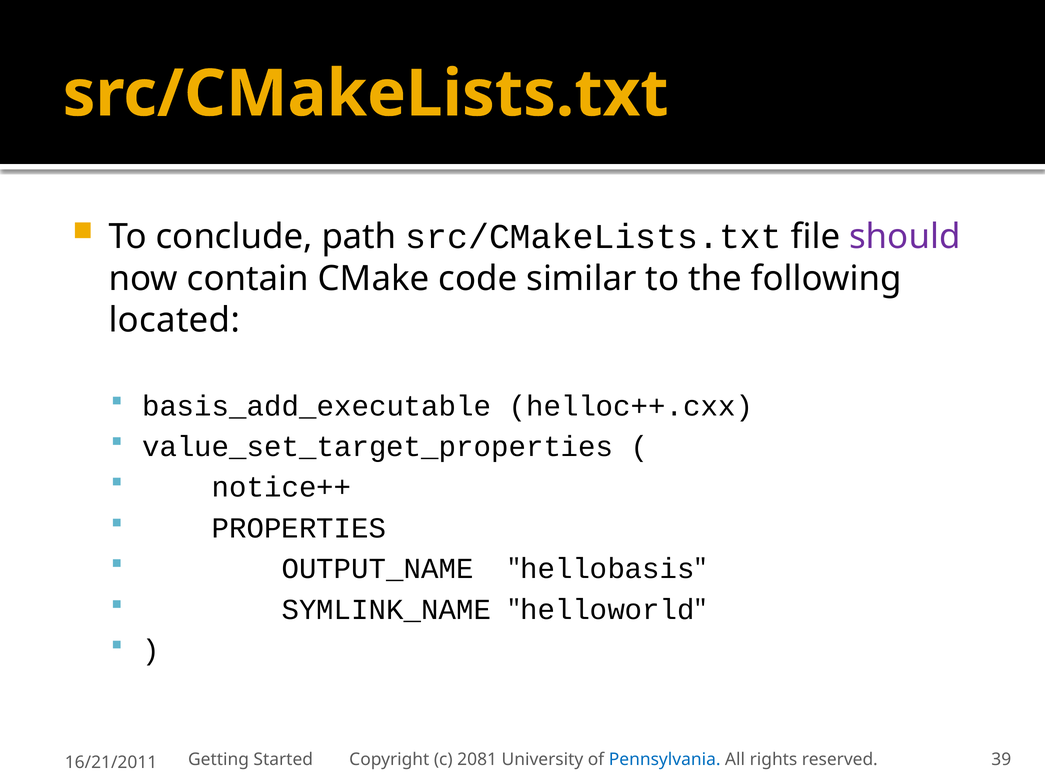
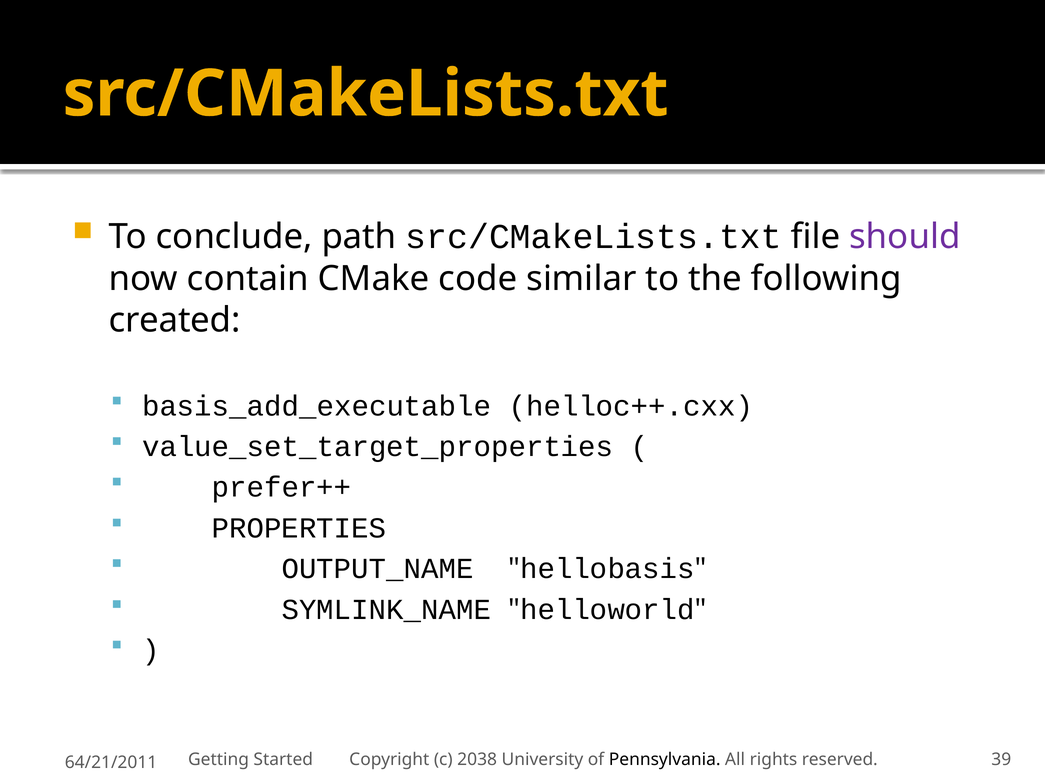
located: located -> created
notice++: notice++ -> prefer++
2081: 2081 -> 2038
Pennsylvania colour: blue -> black
16/21/2011: 16/21/2011 -> 64/21/2011
